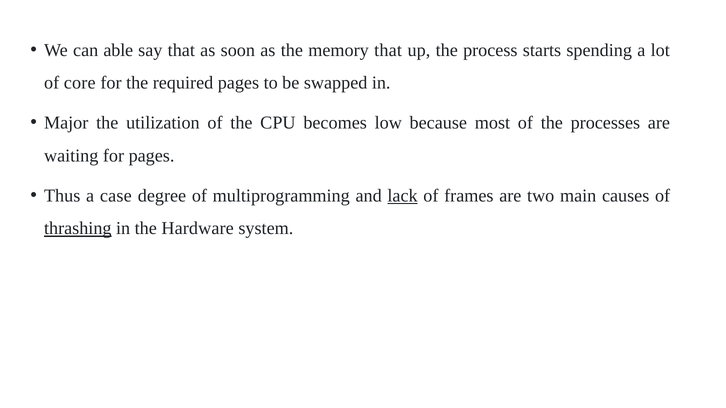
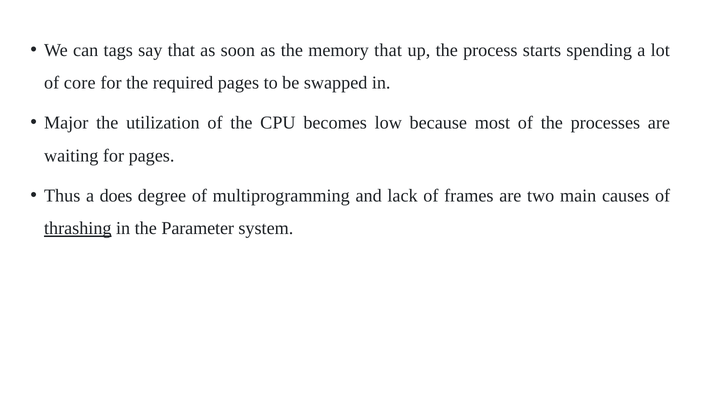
able: able -> tags
case: case -> does
lack underline: present -> none
Hardware: Hardware -> Parameter
